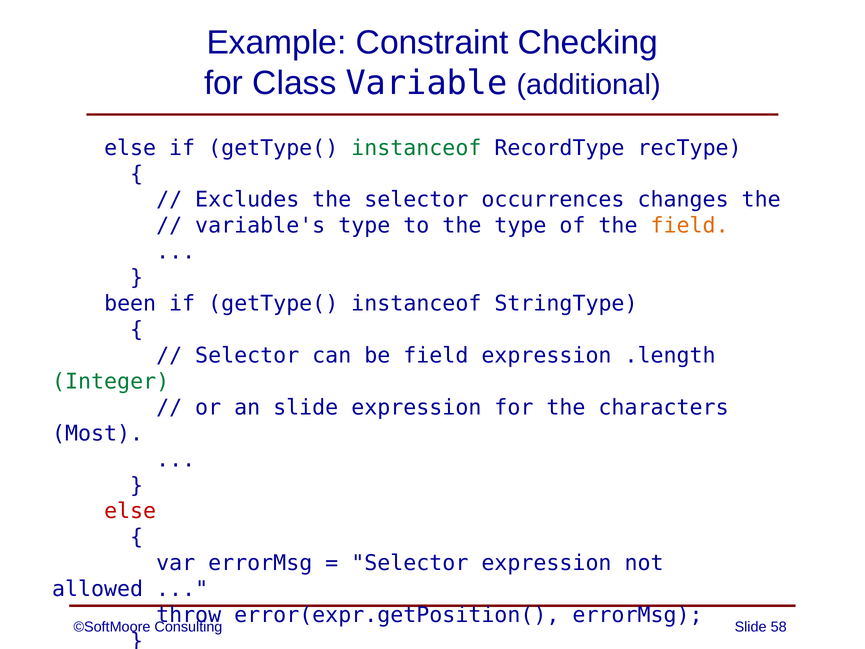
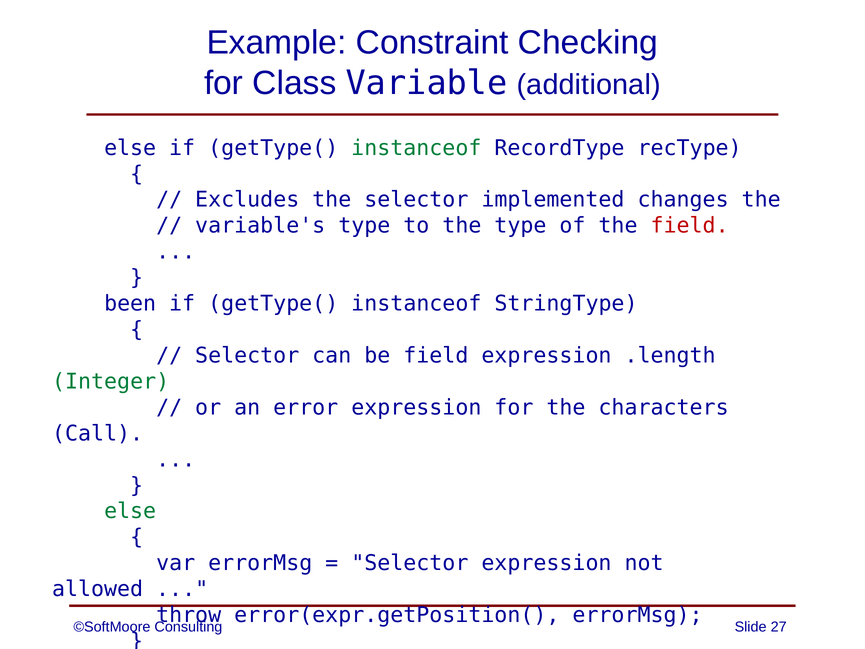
occurrences: occurrences -> implemented
field at (690, 226) colour: orange -> red
an slide: slide -> error
Most: Most -> Call
else at (130, 511) colour: red -> green
58: 58 -> 27
